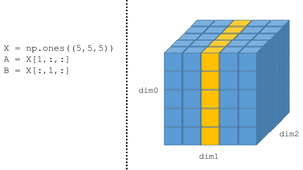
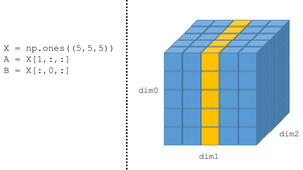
X[:,1: X[:,1 -> X[:,0
